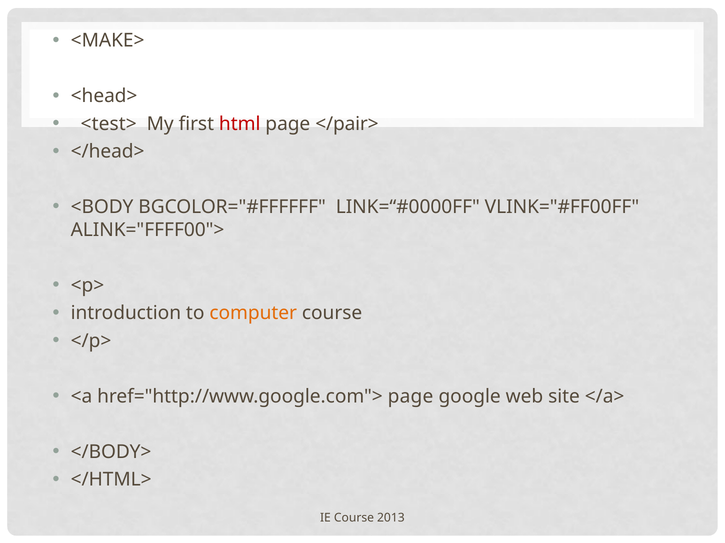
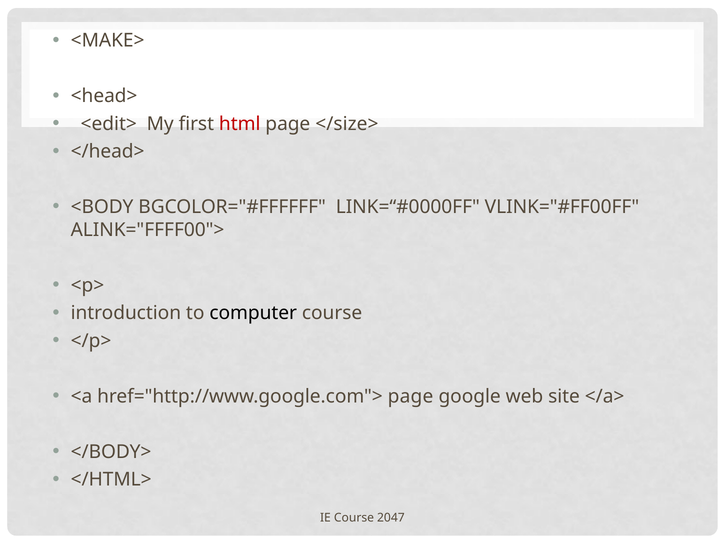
<test>: <test> -> <edit>
</pair>: </pair> -> </size>
computer colour: orange -> black
2013: 2013 -> 2047
